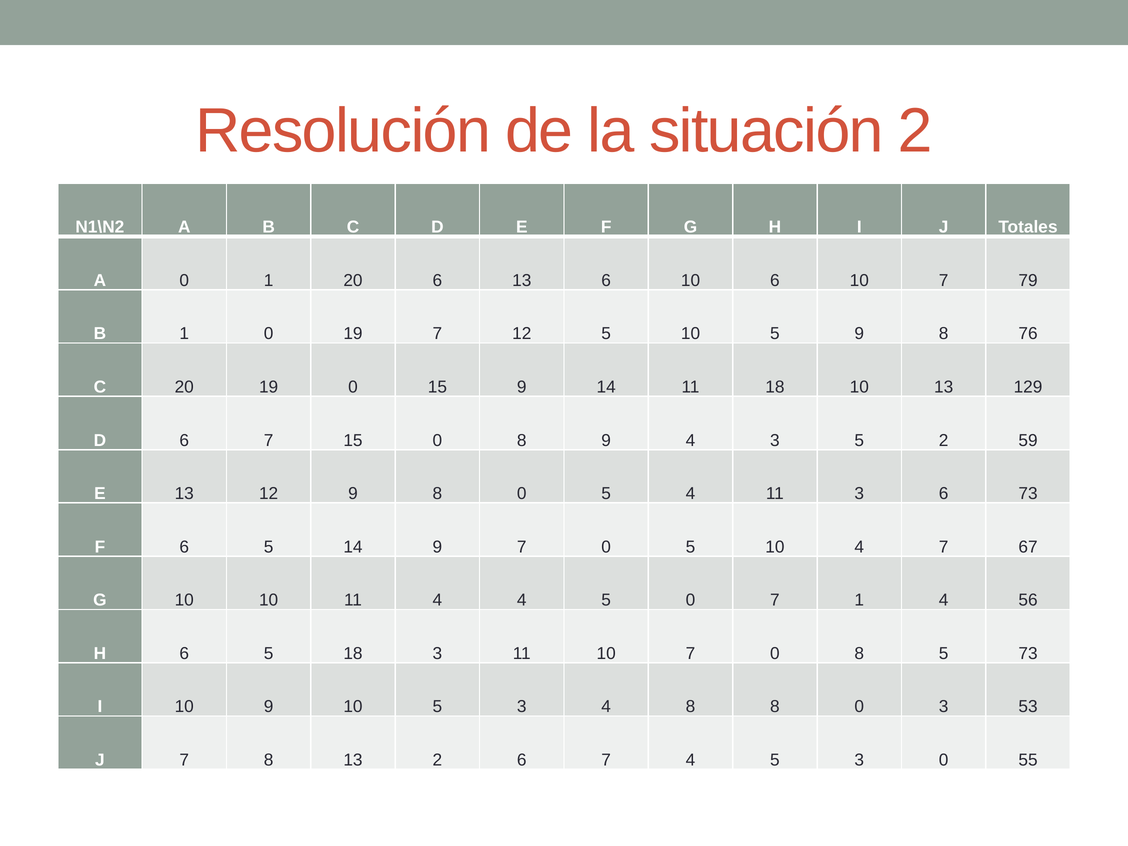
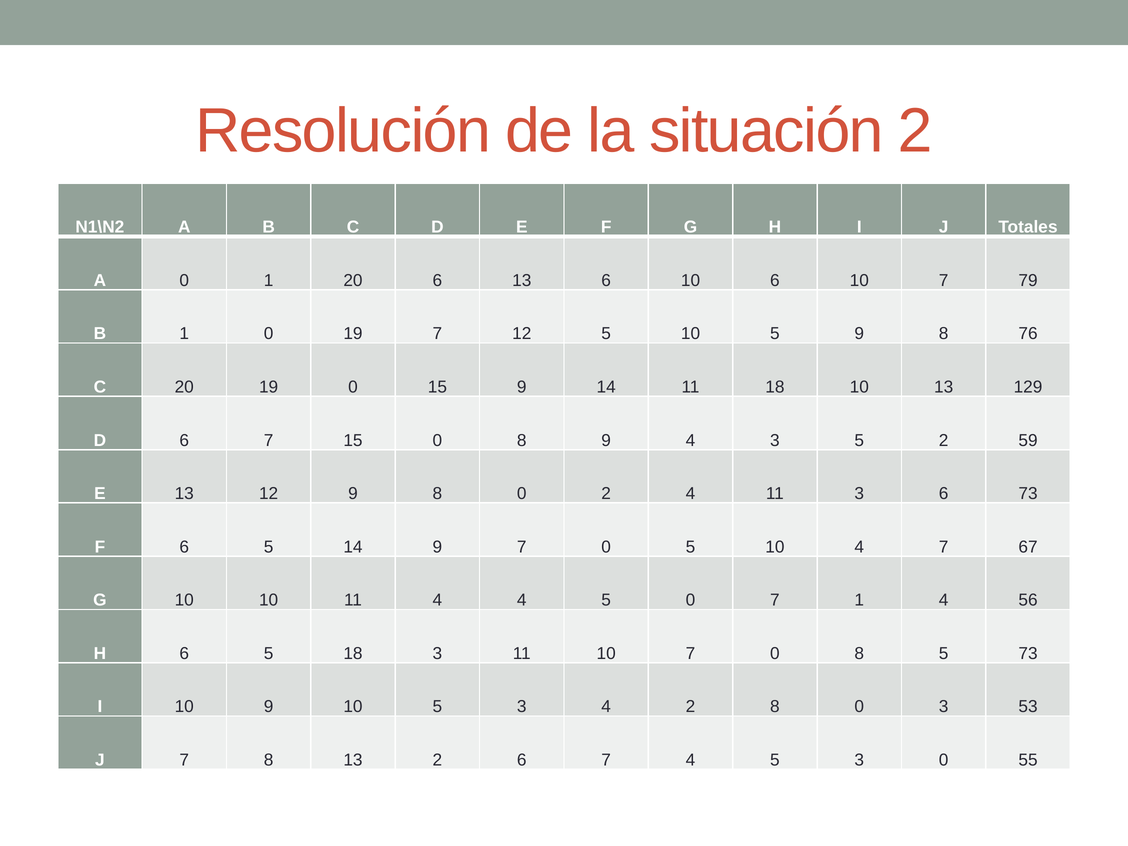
8 0 5: 5 -> 2
4 8: 8 -> 2
